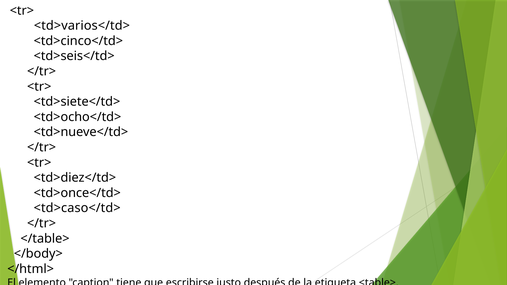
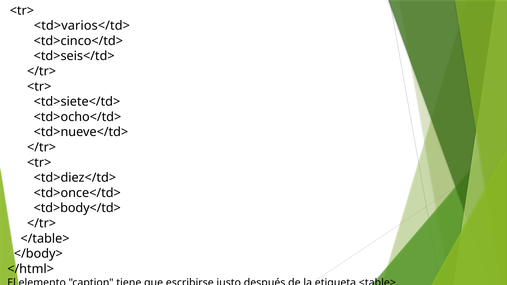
<td>caso</td>: <td>caso</td> -> <td>body</td>
